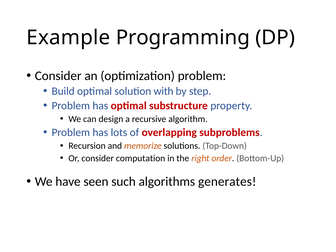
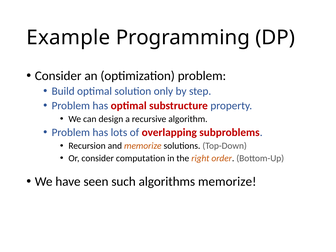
with: with -> only
algorithms generates: generates -> memorize
